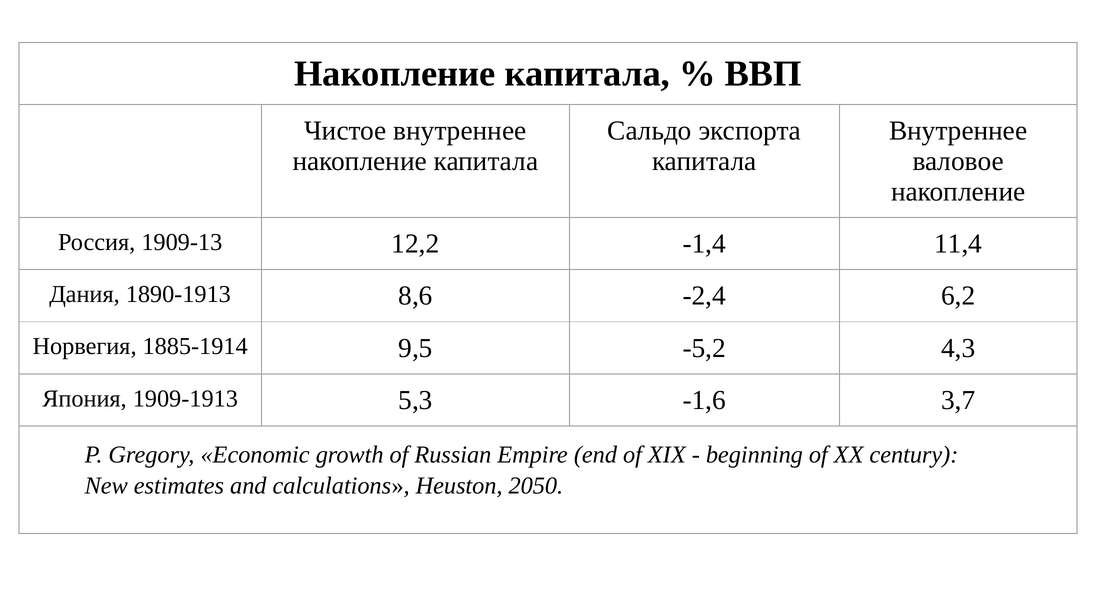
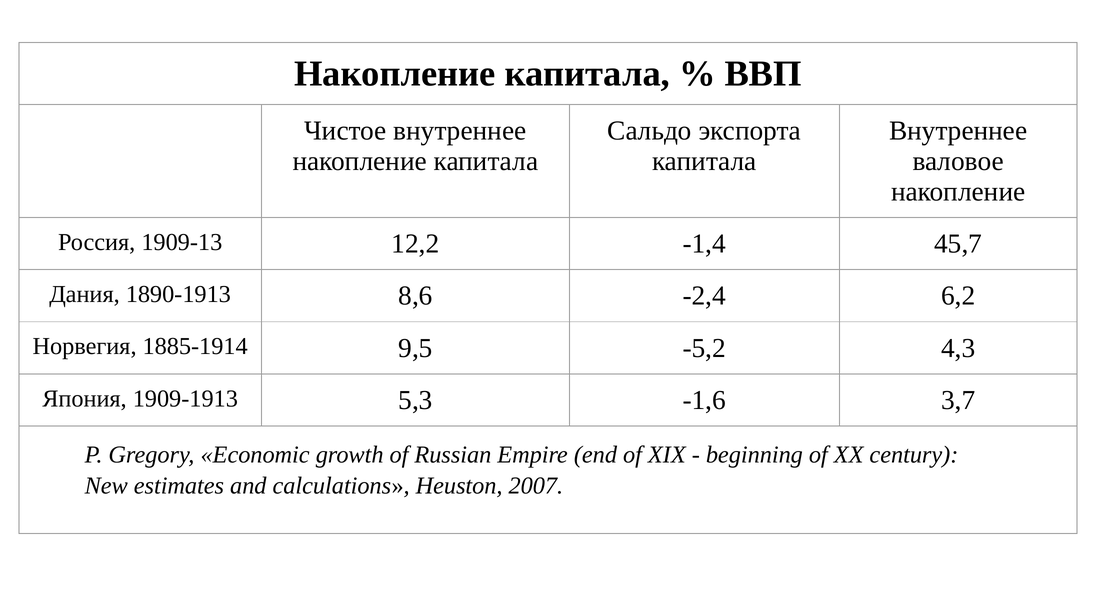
11,4: 11,4 -> 45,7
2050: 2050 -> 2007
